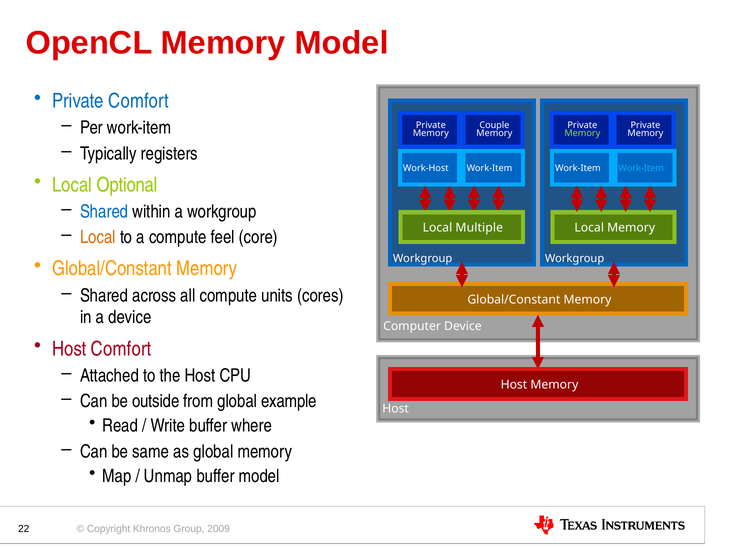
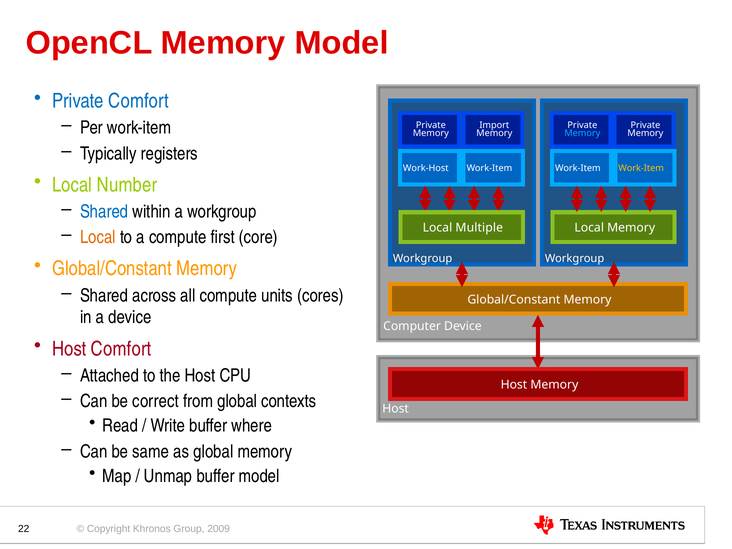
Couple: Couple -> Import
Memory at (582, 133) colour: light green -> light blue
Work-Item at (641, 168) colour: light blue -> yellow
Optional: Optional -> Number
feel: feel -> first
outside: outside -> correct
example: example -> contexts
